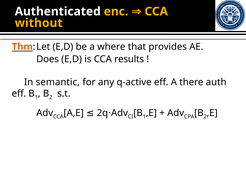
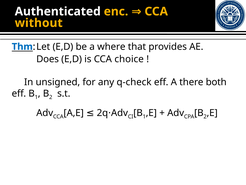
Thm colour: orange -> blue
results: results -> choice
semantic: semantic -> unsigned
q-active: q-active -> q-check
auth: auth -> both
